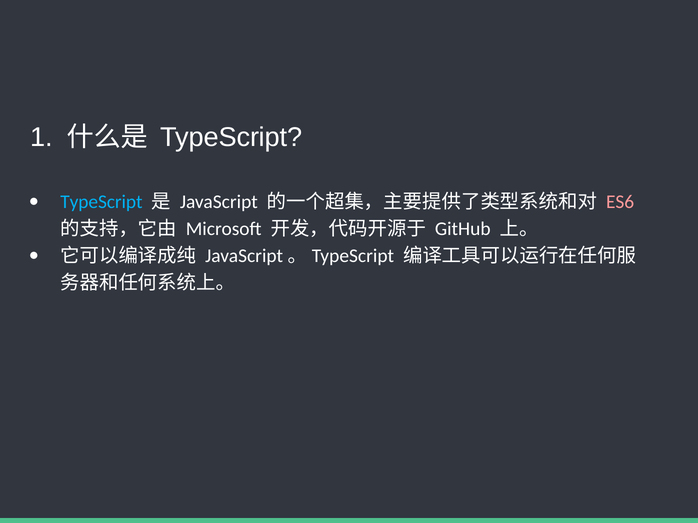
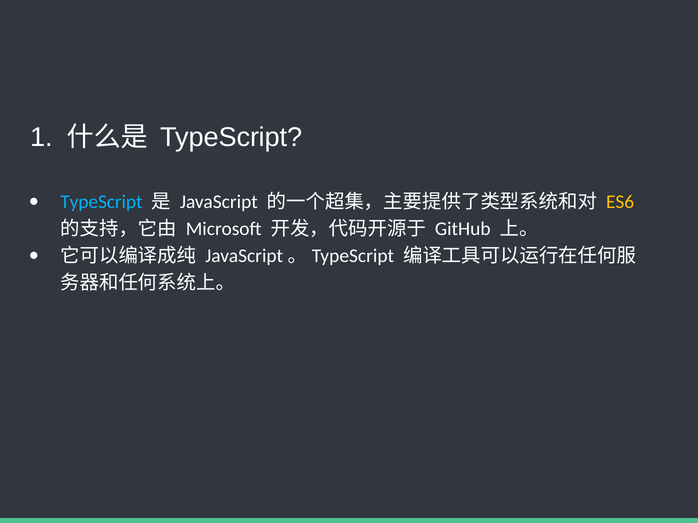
ES6 colour: pink -> yellow
